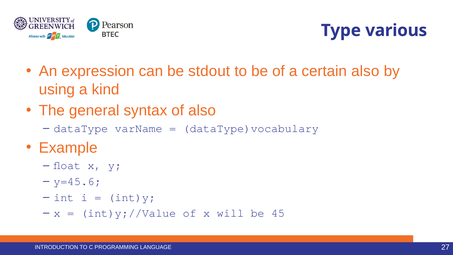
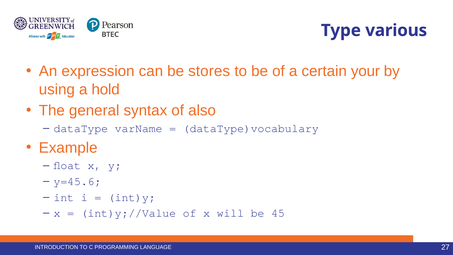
stdout: stdout -> stores
certain also: also -> your
kind: kind -> hold
